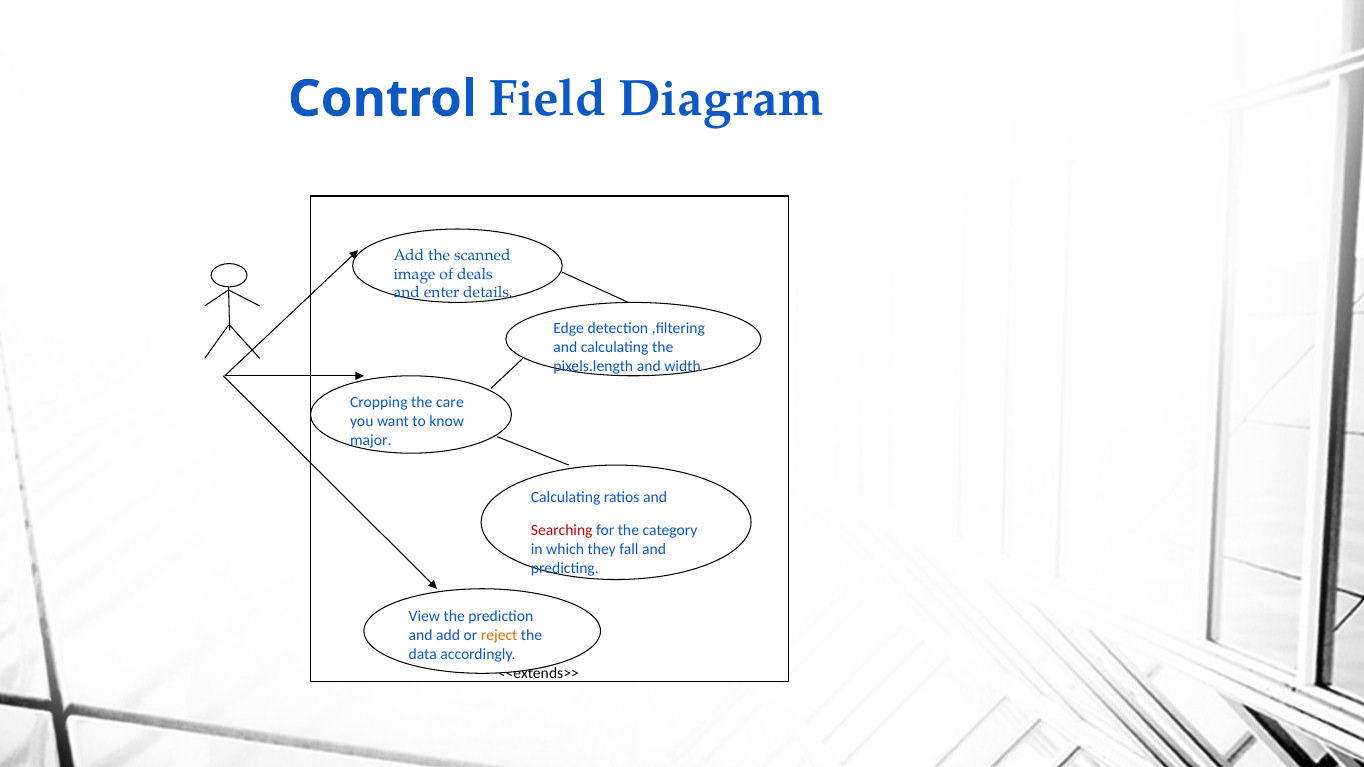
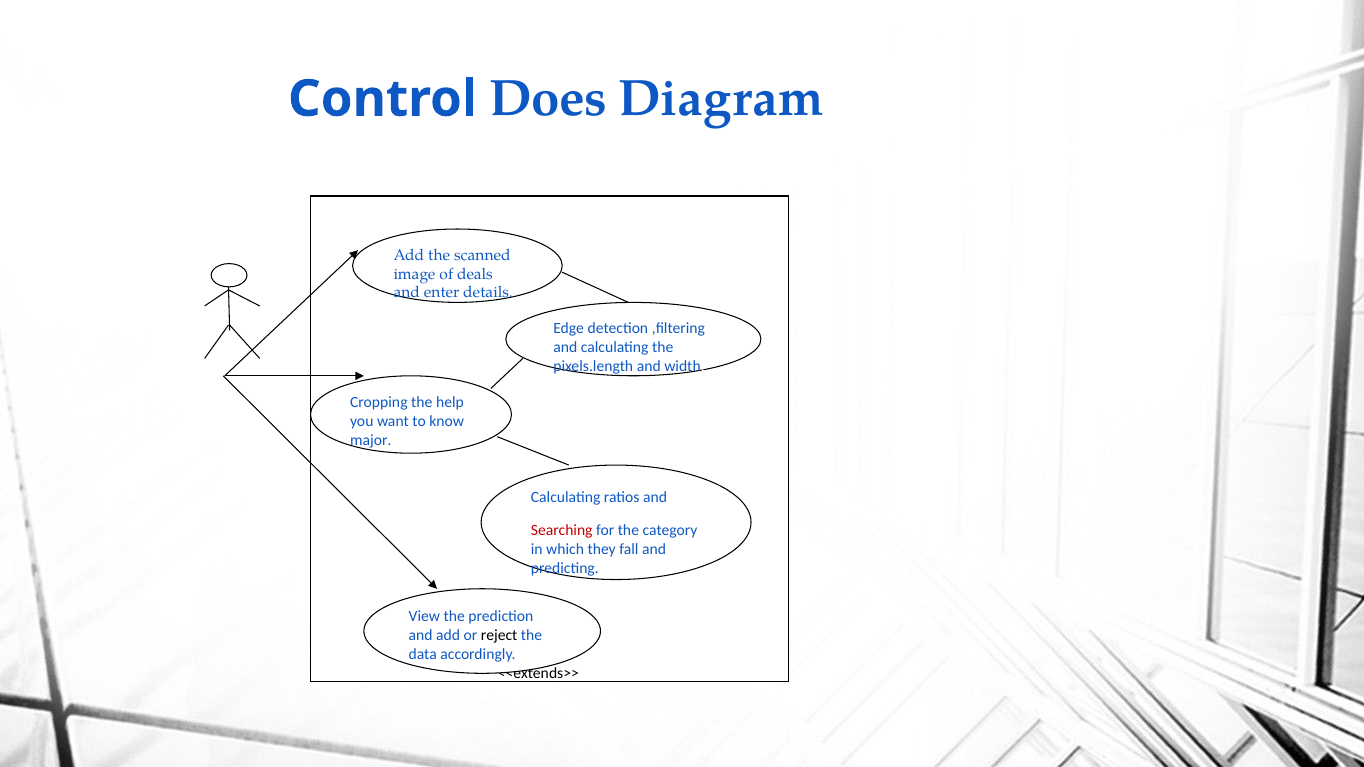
Field: Field -> Does
care: care -> help
reject colour: orange -> black
